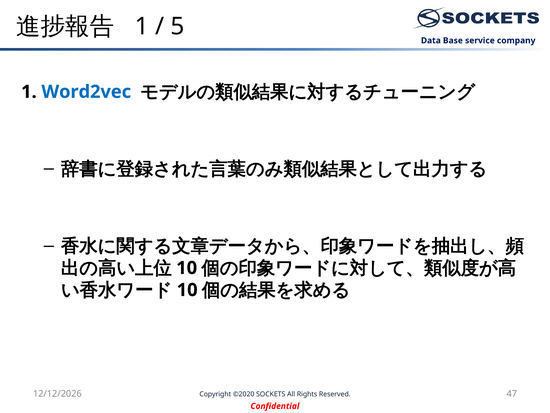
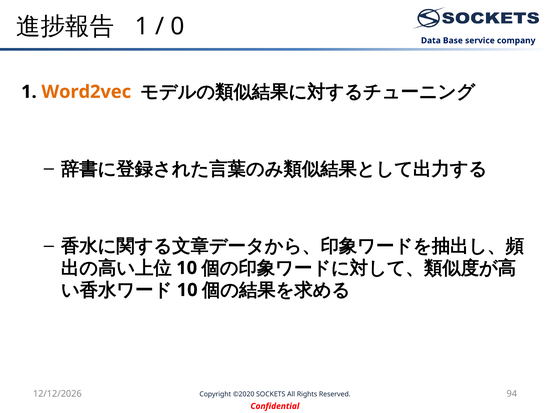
5: 5 -> 0
Word2vec colour: blue -> orange
47: 47 -> 94
